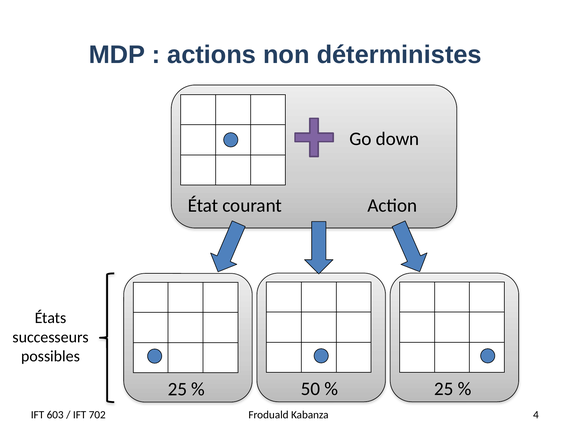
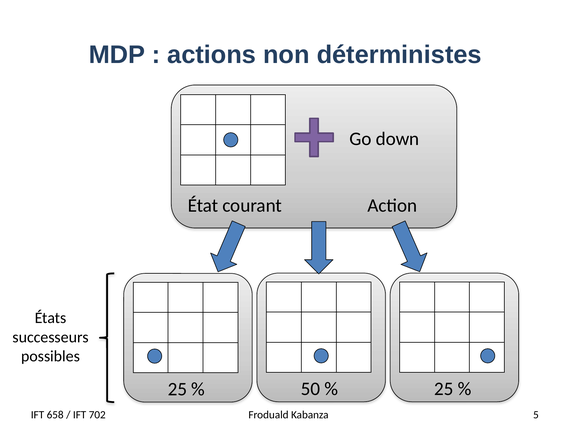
603: 603 -> 658
4: 4 -> 5
